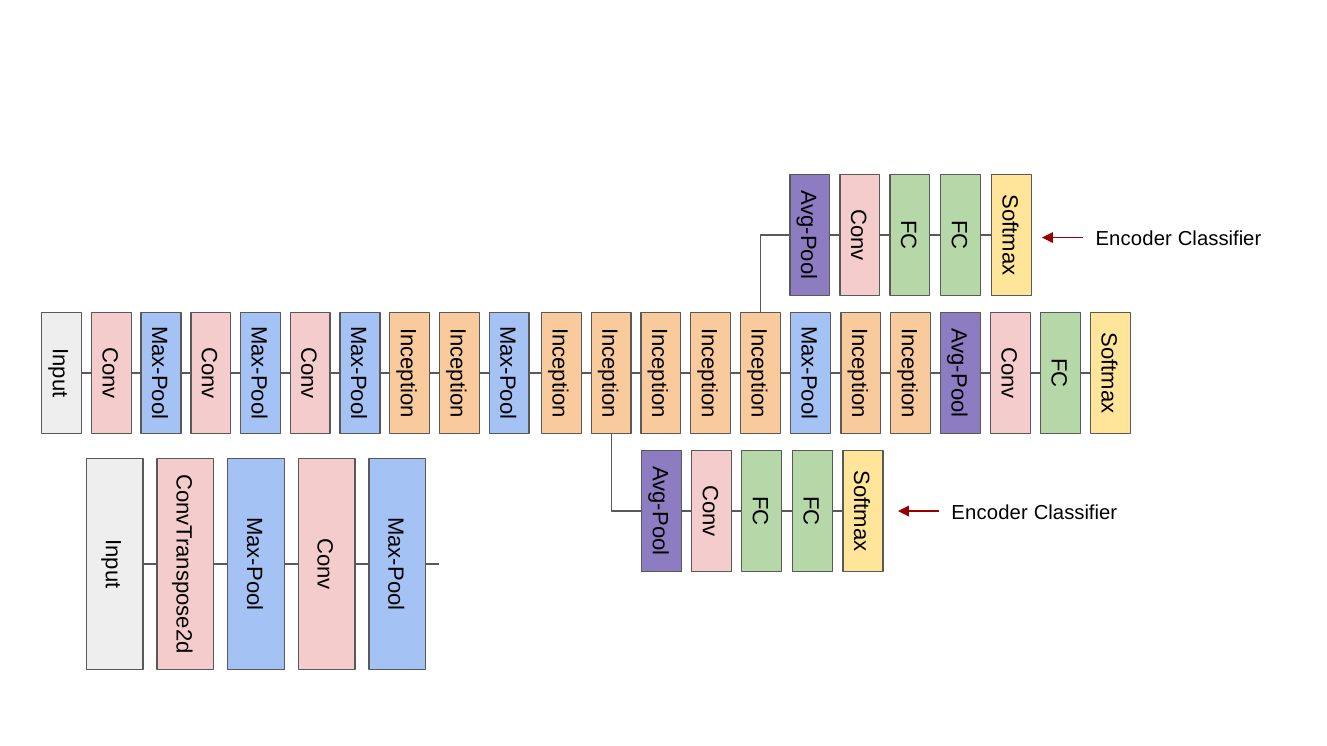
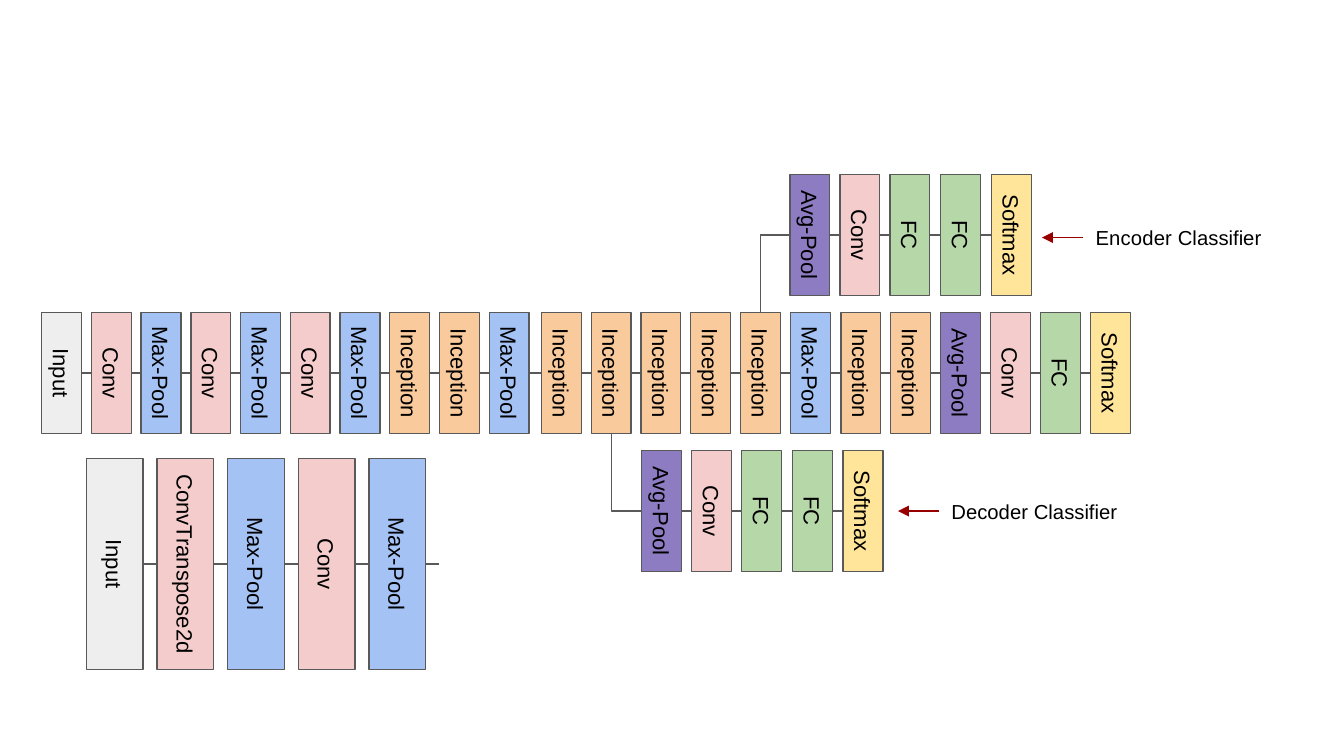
Encoder at (990, 513): Encoder -> Decoder
